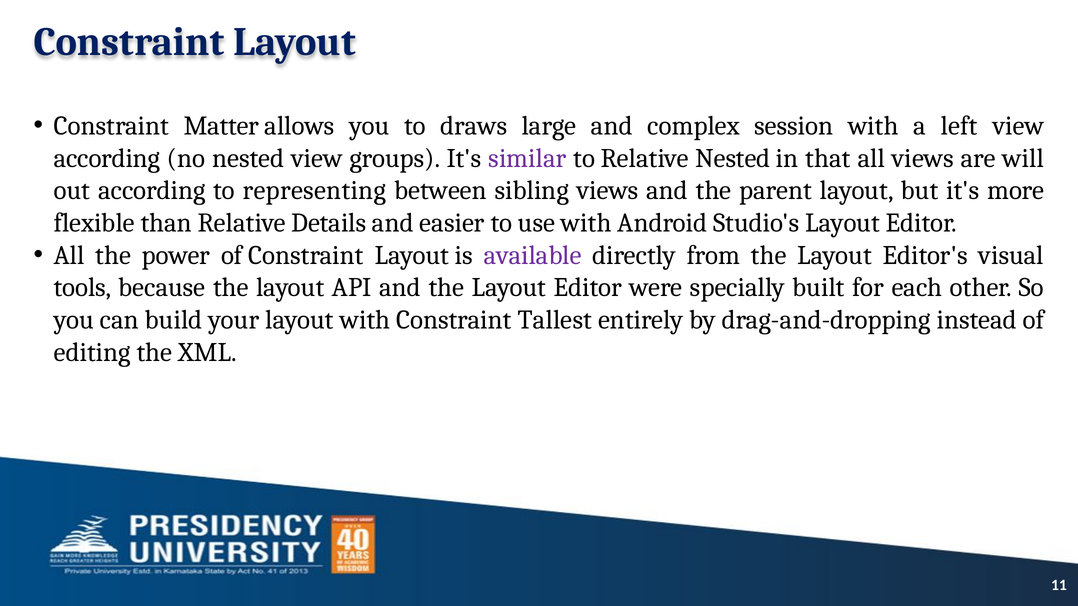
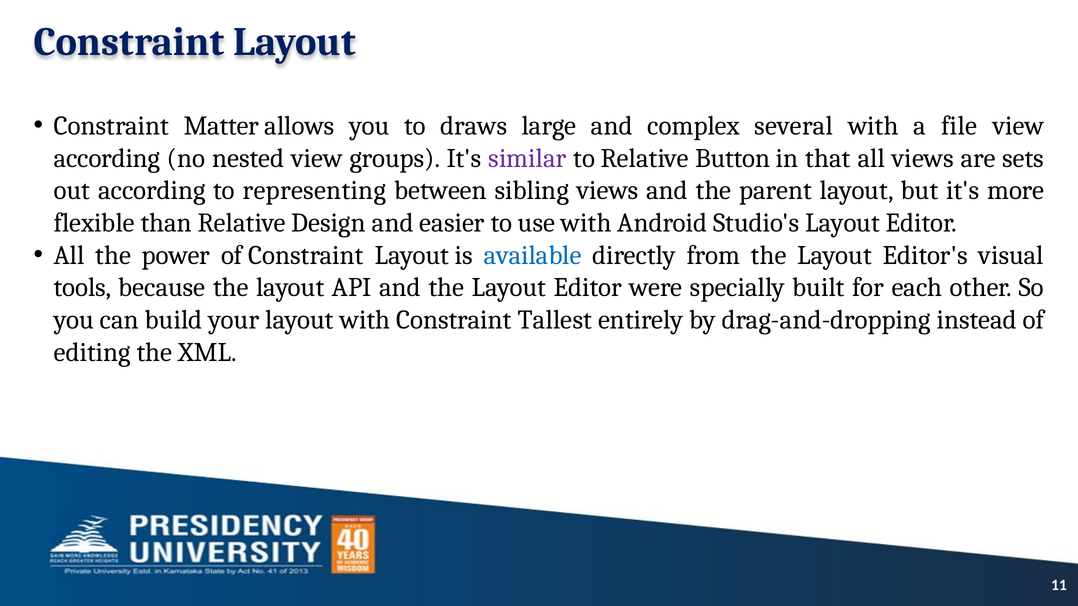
session: session -> several
left: left -> file
Relative Nested: Nested -> Button
will: will -> sets
Details: Details -> Design
available colour: purple -> blue
